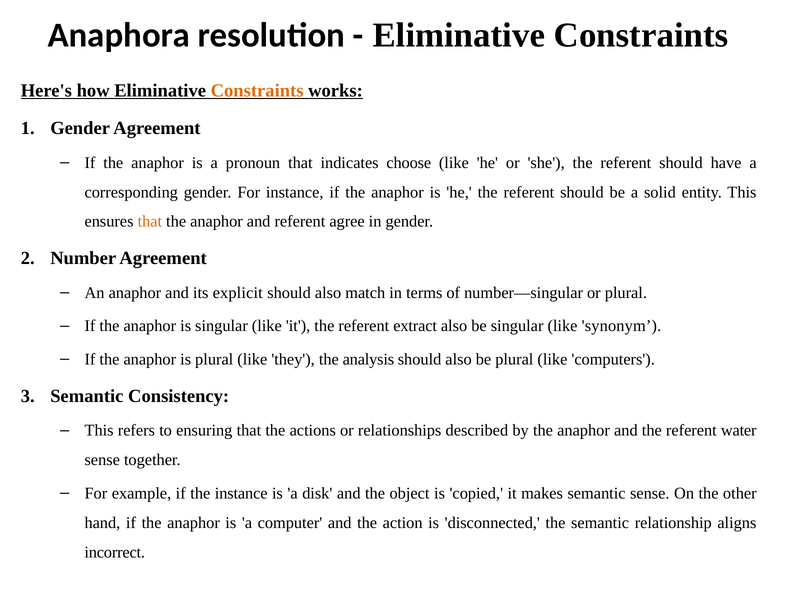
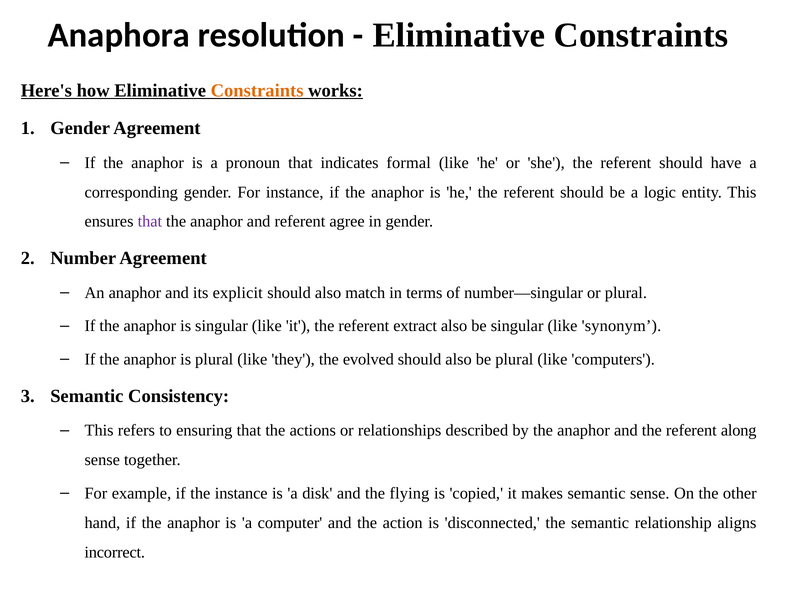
choose: choose -> formal
solid: solid -> logic
that at (150, 221) colour: orange -> purple
analysis: analysis -> evolved
water: water -> along
object: object -> flying
